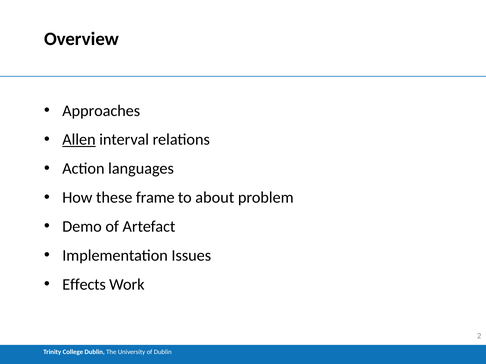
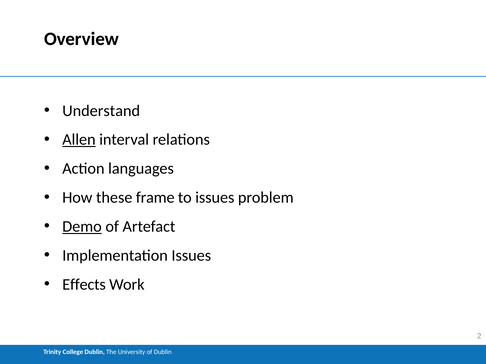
Approaches: Approaches -> Understand
to about: about -> issues
Demo underline: none -> present
